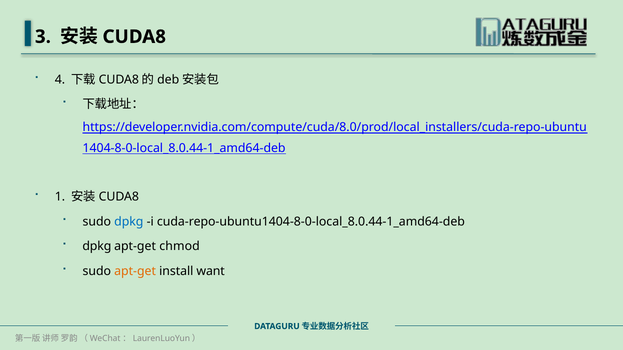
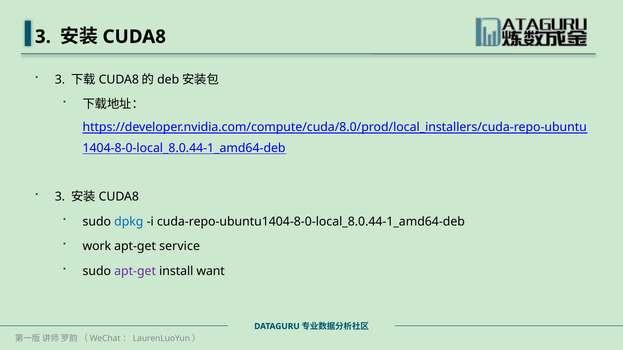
4 at (60, 80): 4 -> 3
1 at (60, 197): 1 -> 3
dpkg at (97, 246): dpkg -> work
chmod: chmod -> service
apt-get at (135, 271) colour: orange -> purple
